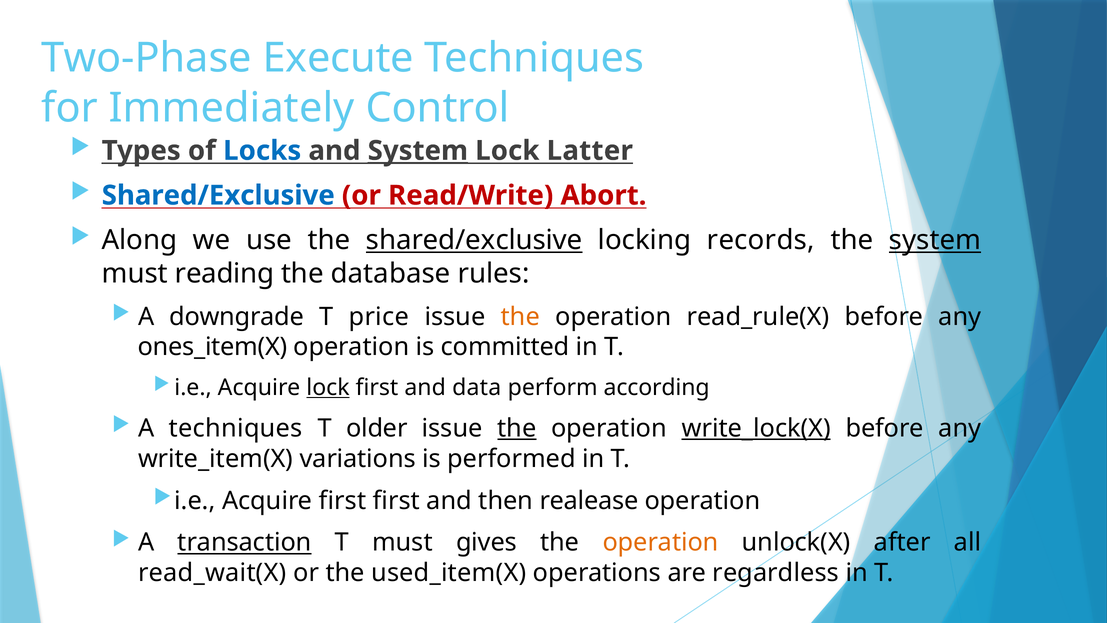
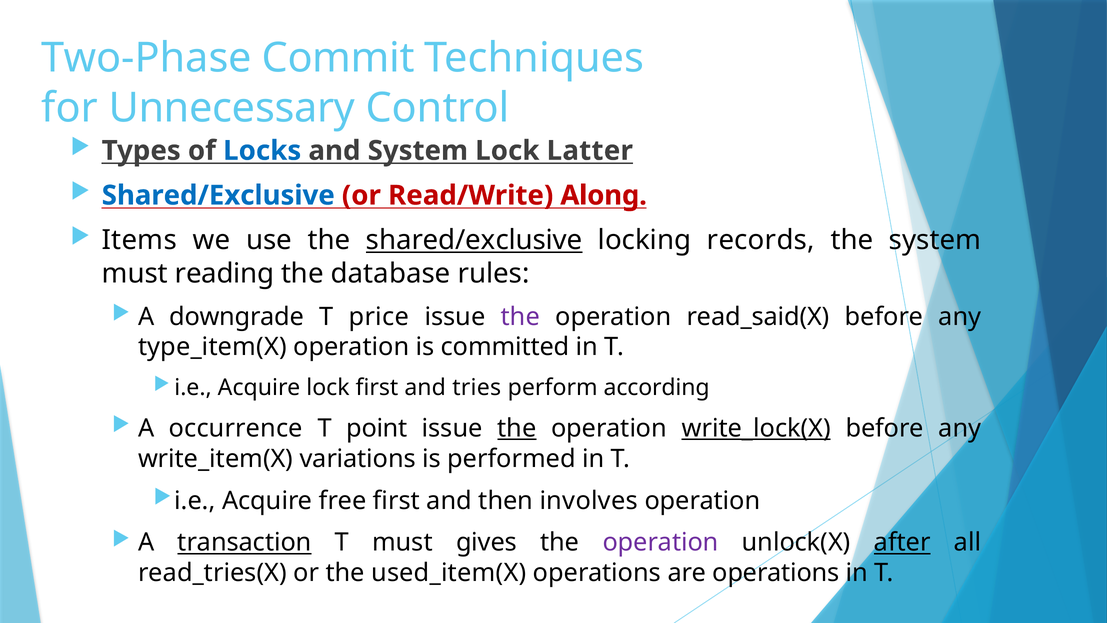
Execute: Execute -> Commit
Immediately: Immediately -> Unnecessary
System at (418, 151) underline: present -> none
Abort: Abort -> Along
Along: Along -> Items
system at (935, 240) underline: present -> none
the at (520, 316) colour: orange -> purple
read_rule(X: read_rule(X -> read_said(X
ones_item(X: ones_item(X -> type_item(X
lock at (328, 387) underline: present -> none
data: data -> tries
A techniques: techniques -> occurrence
older: older -> point
Acquire first: first -> free
realease: realease -> involves
operation at (661, 542) colour: orange -> purple
after underline: none -> present
read_wait(X: read_wait(X -> read_tries(X
are regardless: regardless -> operations
